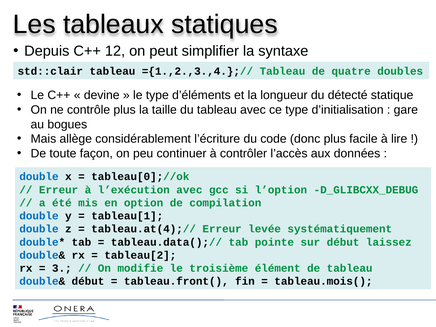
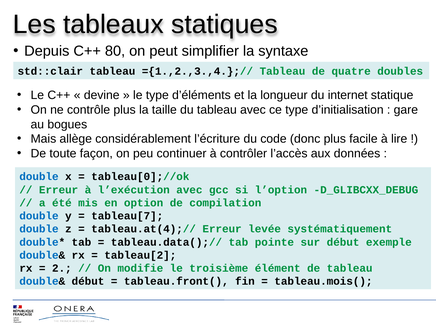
12: 12 -> 80
détecté: détecté -> internet
tableau[1: tableau[1 -> tableau[7
laissez: laissez -> exemple
3: 3 -> 2
